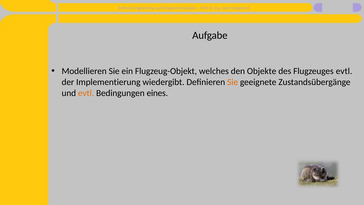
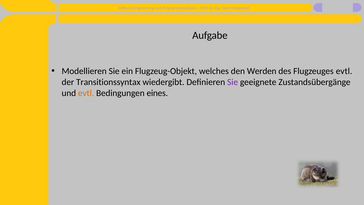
Objekte: Objekte -> Werden
Implementierung: Implementierung -> Transitionssyntax
Sie at (233, 82) colour: orange -> purple
